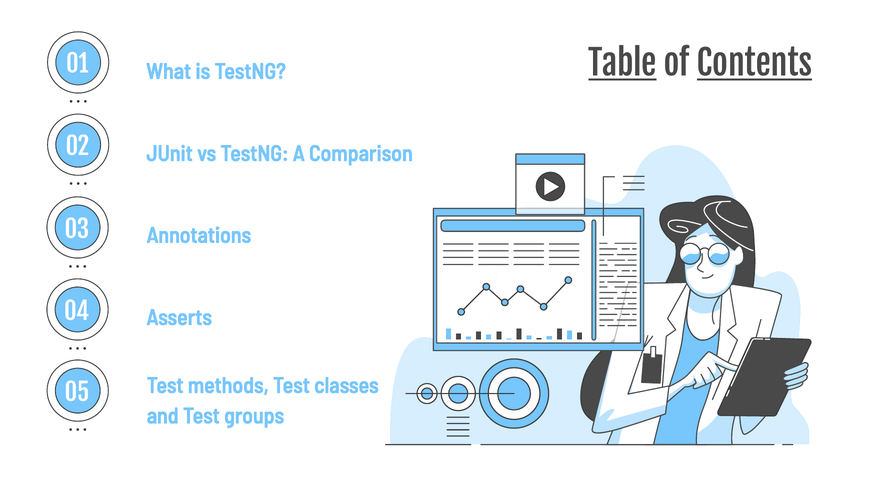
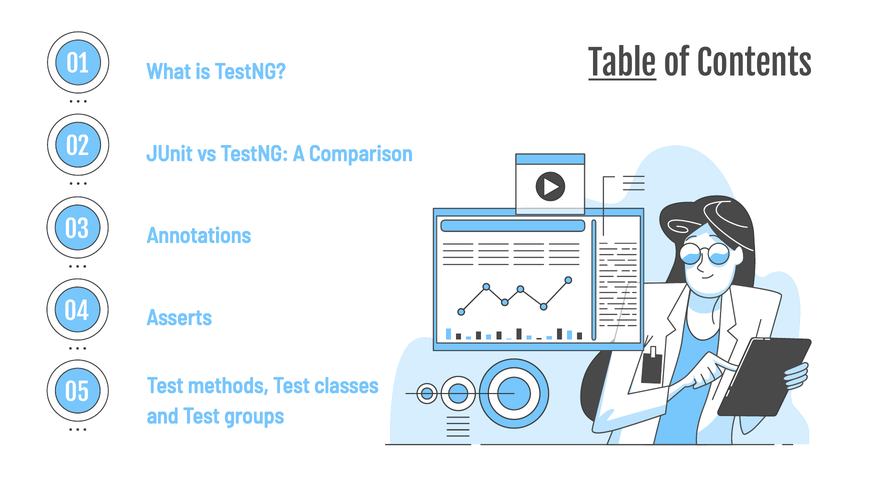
Contents underline: present -> none
